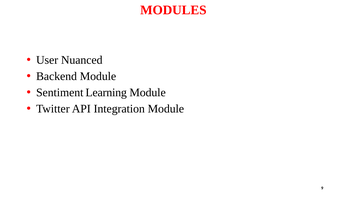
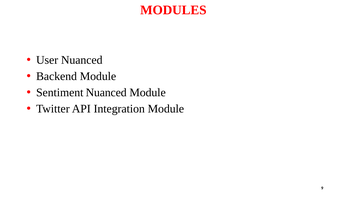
Sentiment Learning: Learning -> Nuanced
